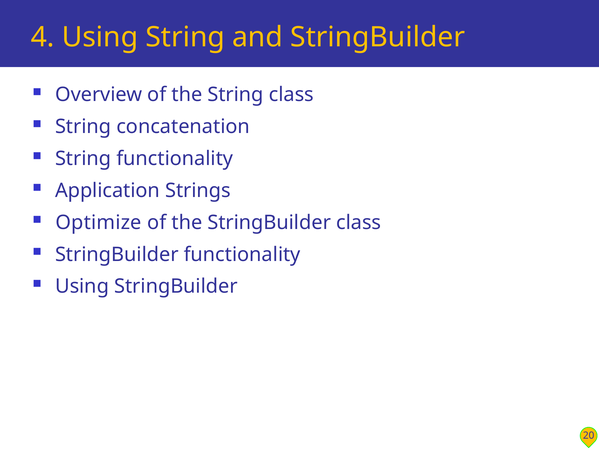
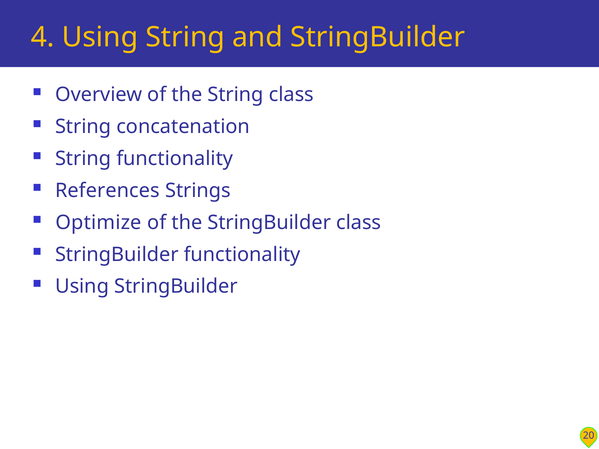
Application: Application -> References
